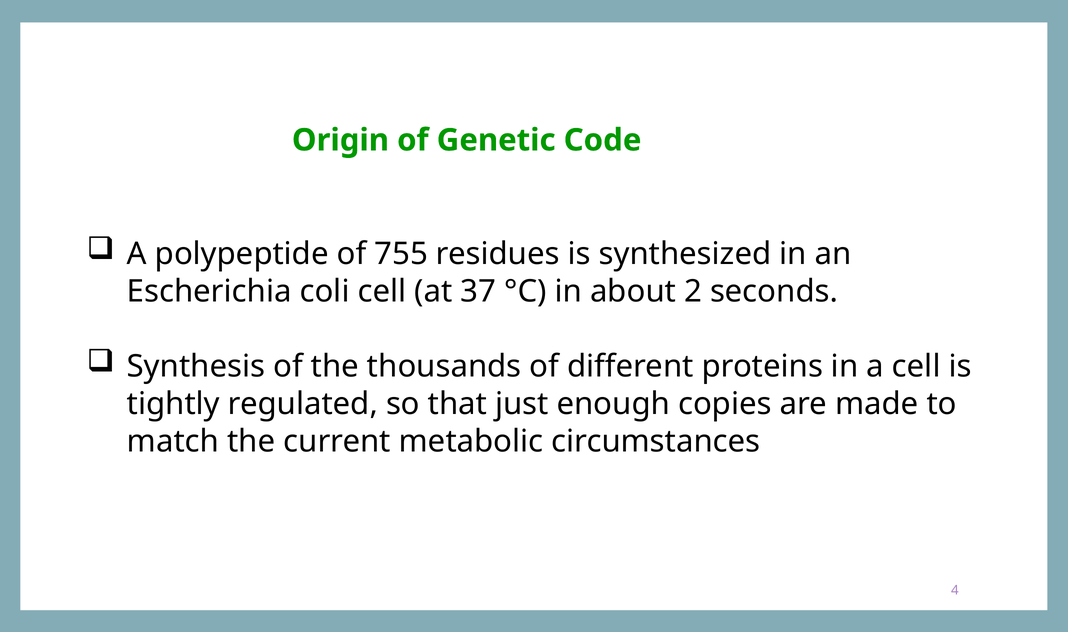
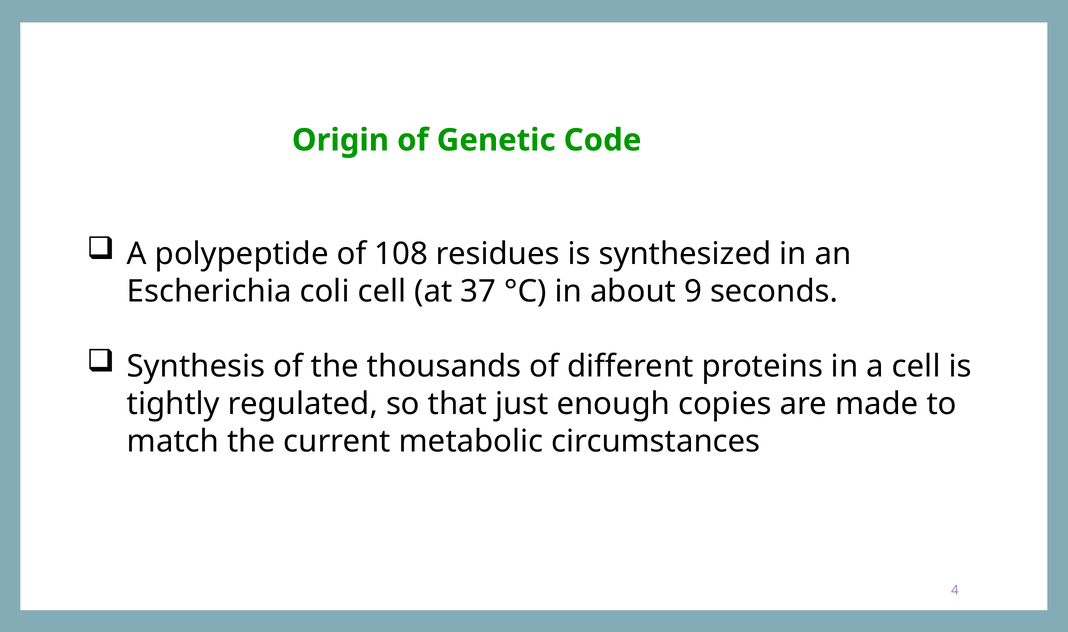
755: 755 -> 108
2: 2 -> 9
